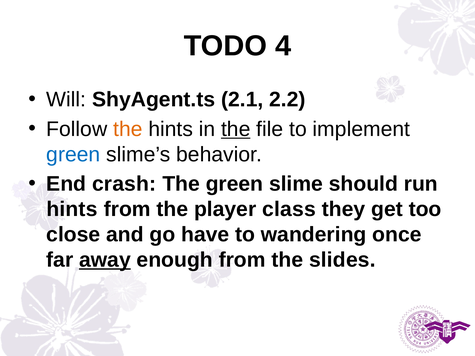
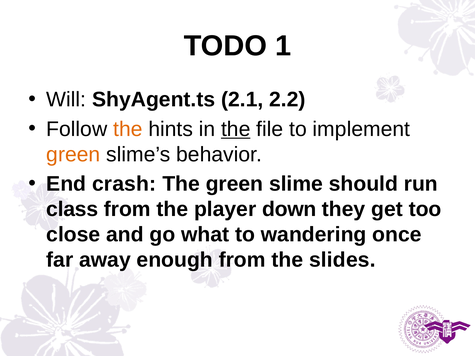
4: 4 -> 1
green at (73, 155) colour: blue -> orange
hints at (72, 209): hints -> class
class: class -> down
have: have -> what
away underline: present -> none
